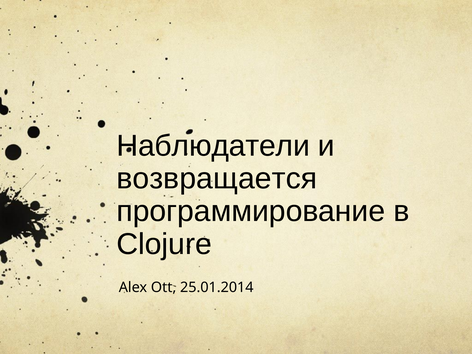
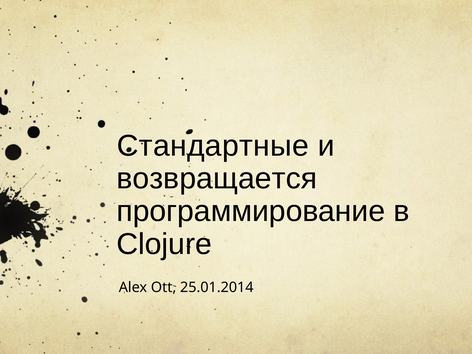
Наблюдатели: Наблюдатели -> Стандартные
